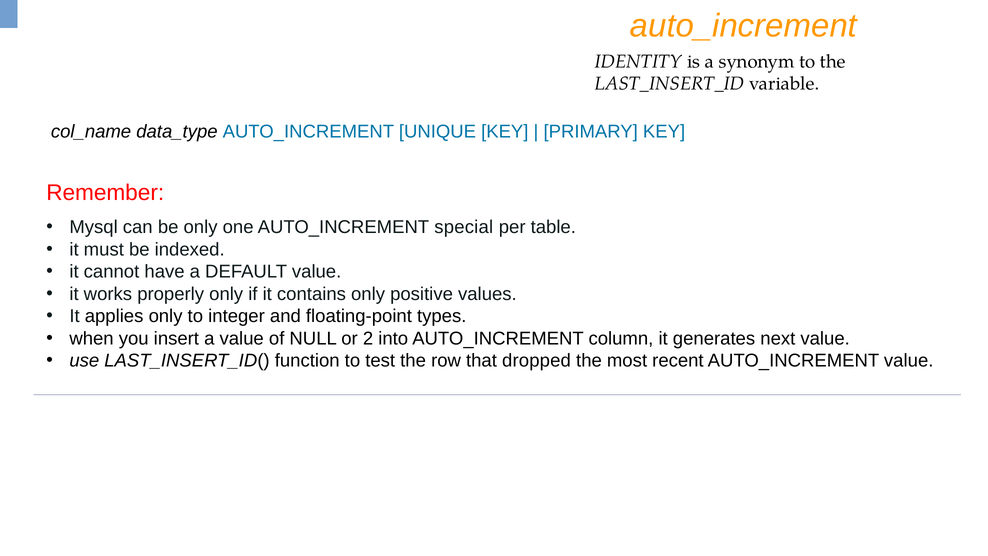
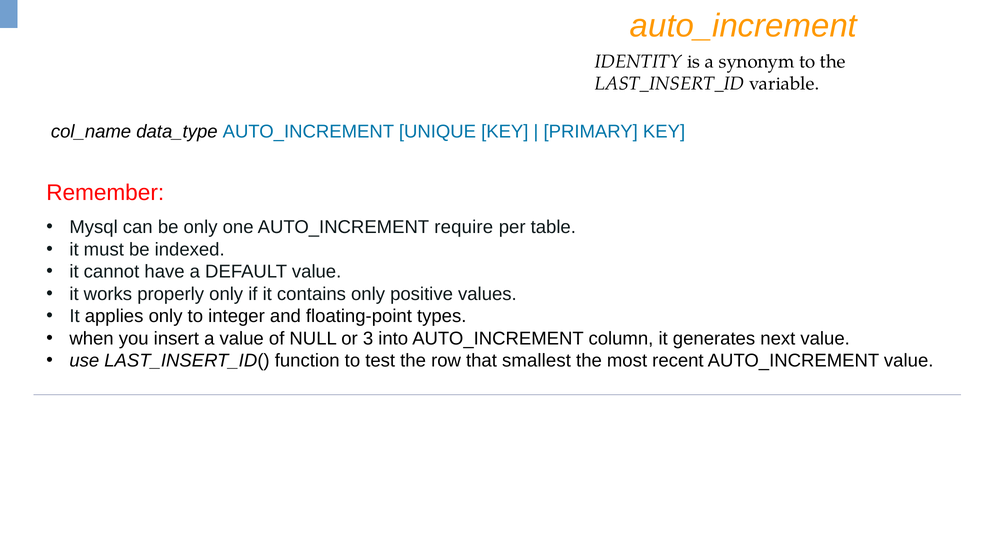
special: special -> require
2: 2 -> 3
dropped: dropped -> smallest
